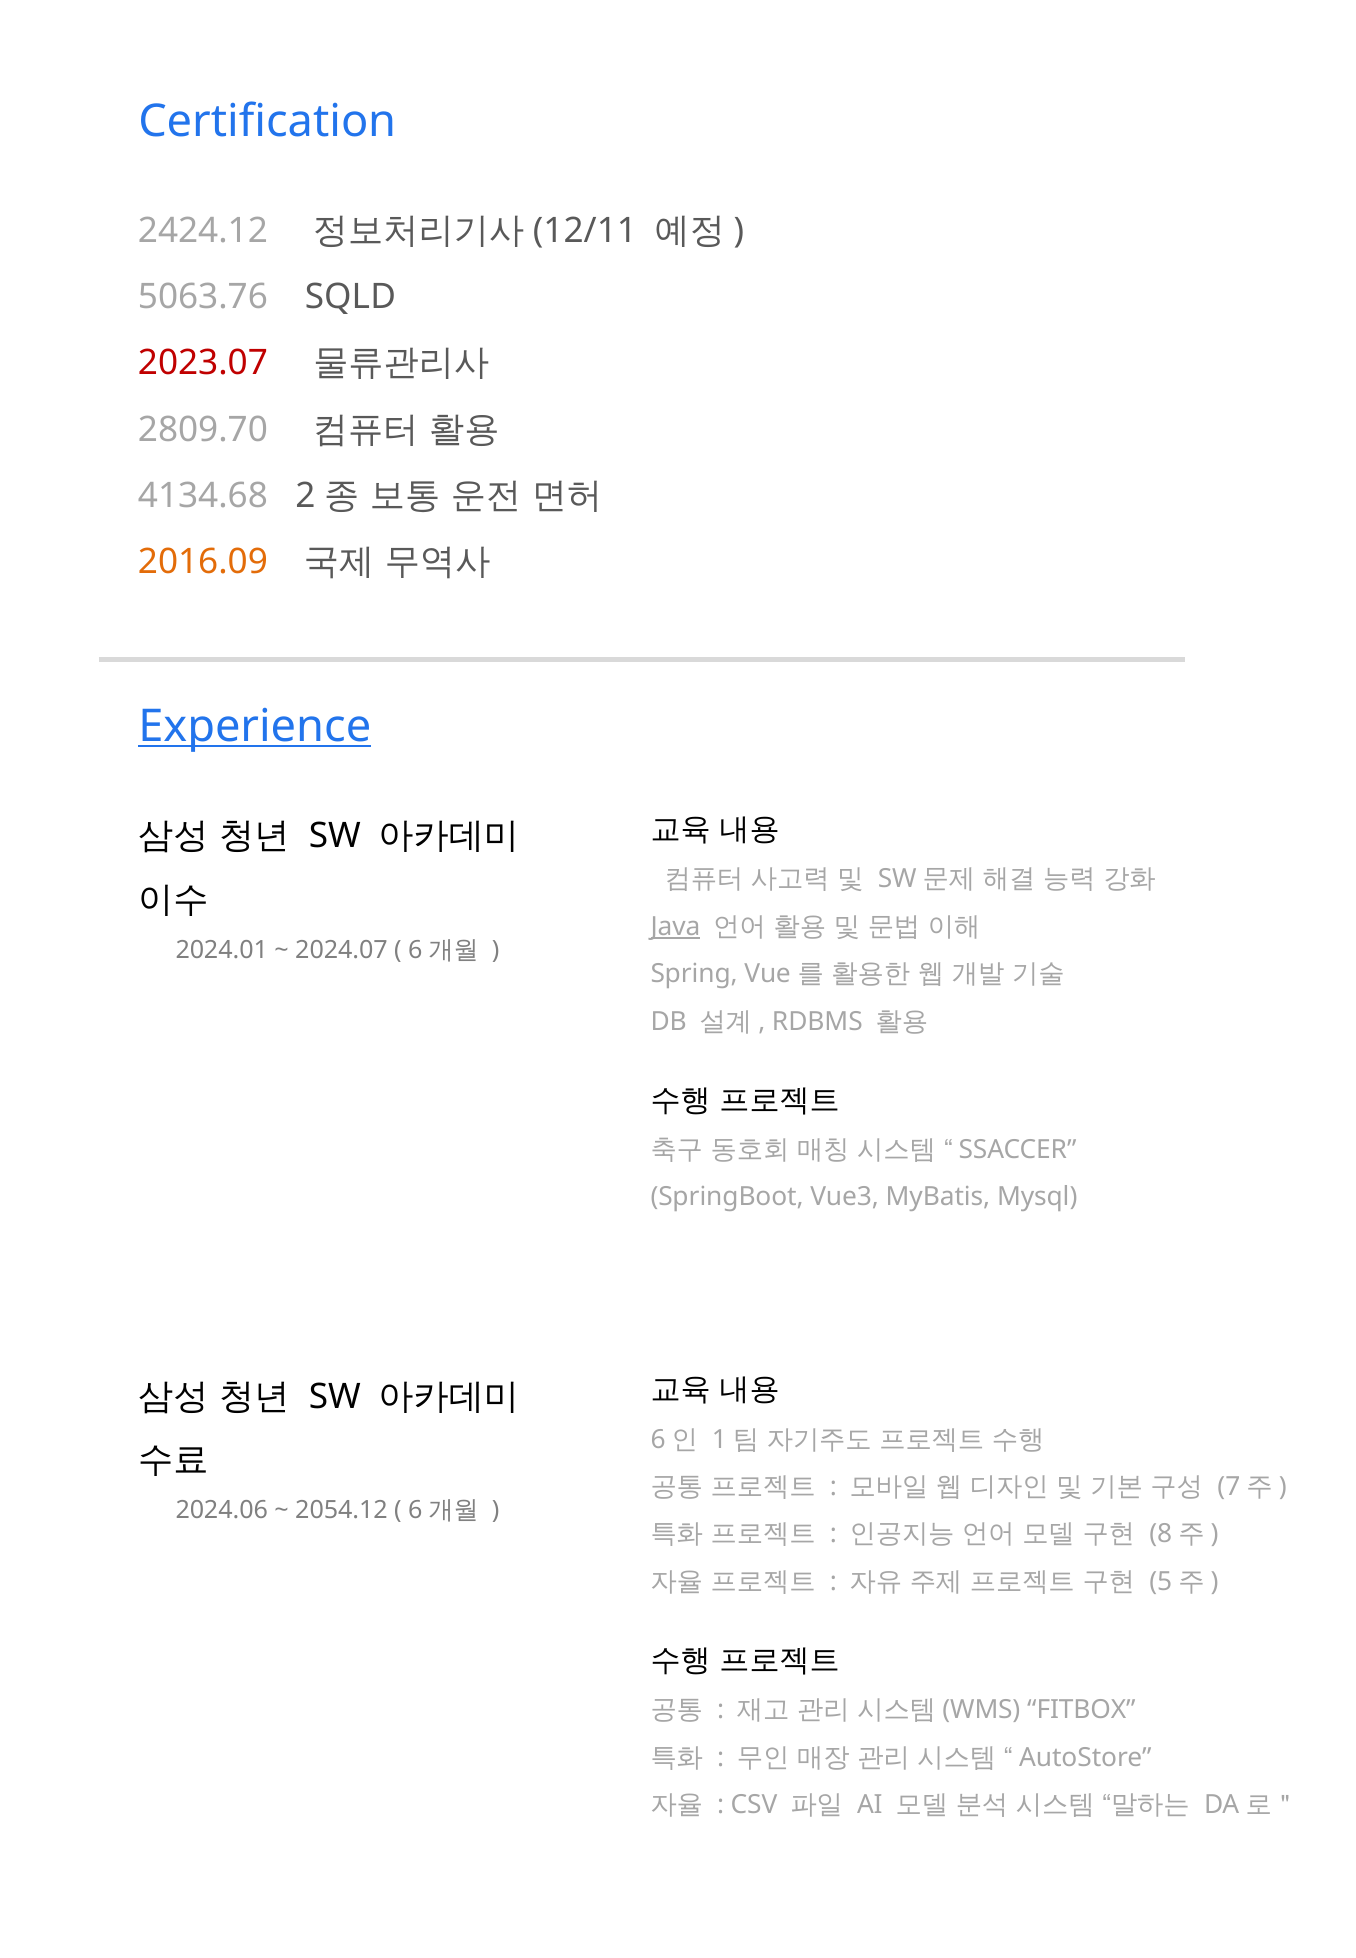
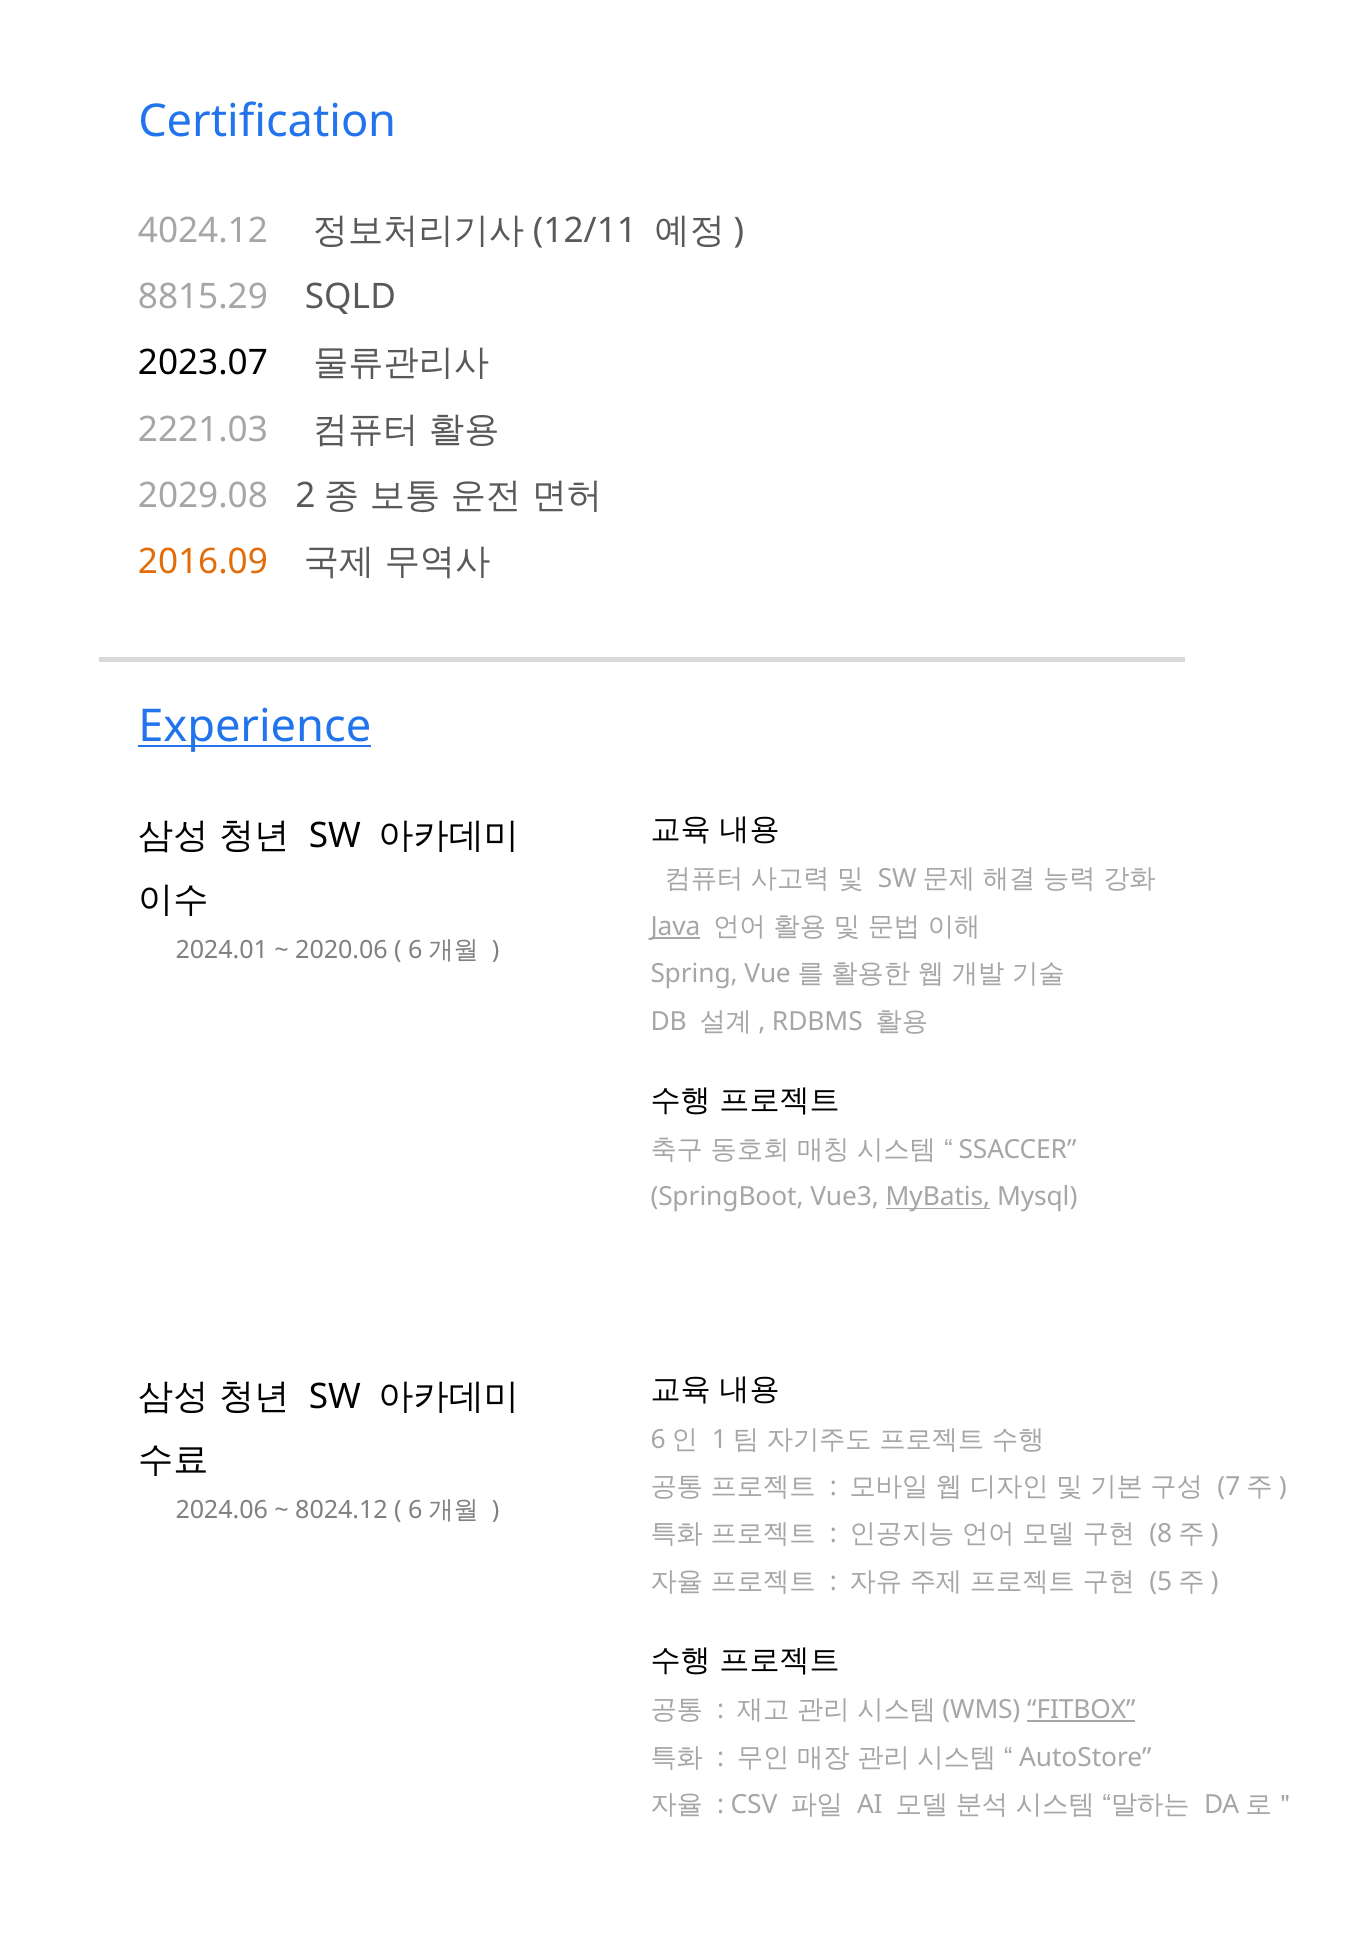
2424.12: 2424.12 -> 4024.12
5063.76: 5063.76 -> 8815.29
2023.07 colour: red -> black
2809.70: 2809.70 -> 2221.03
4134.68: 4134.68 -> 2029.08
2024.07: 2024.07 -> 2020.06
MyBatis underline: none -> present
2054.12: 2054.12 -> 8024.12
FITBOX underline: none -> present
